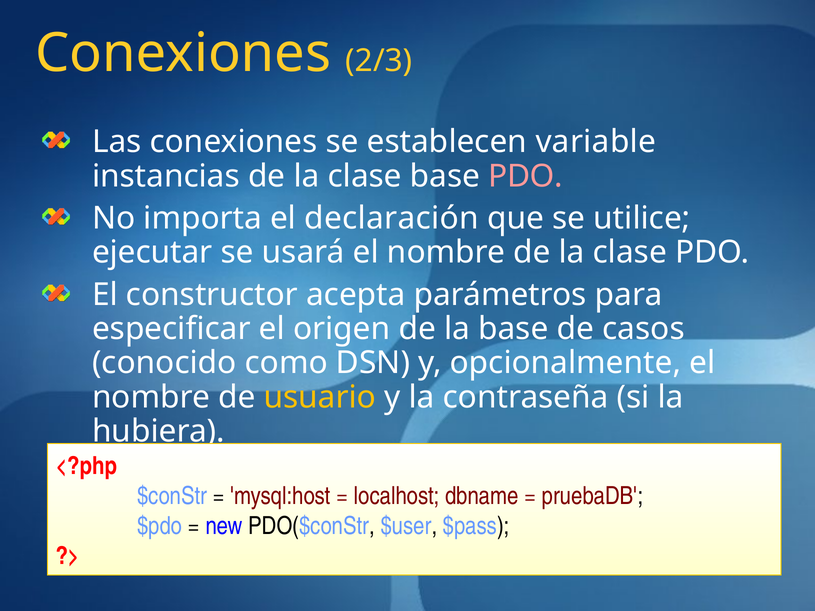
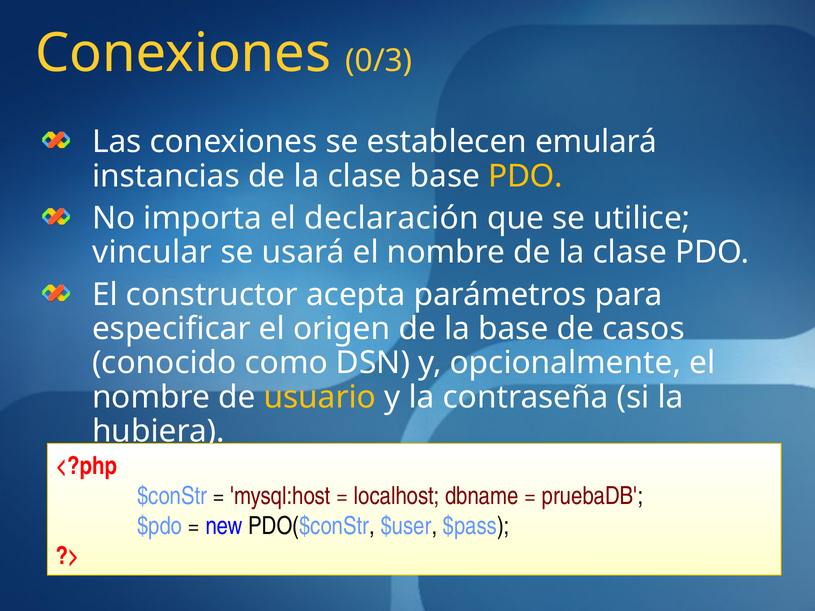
2/3: 2/3 -> 0/3
variable: variable -> emulará
PDO at (526, 176) colour: pink -> yellow
ejecutar: ejecutar -> vincular
